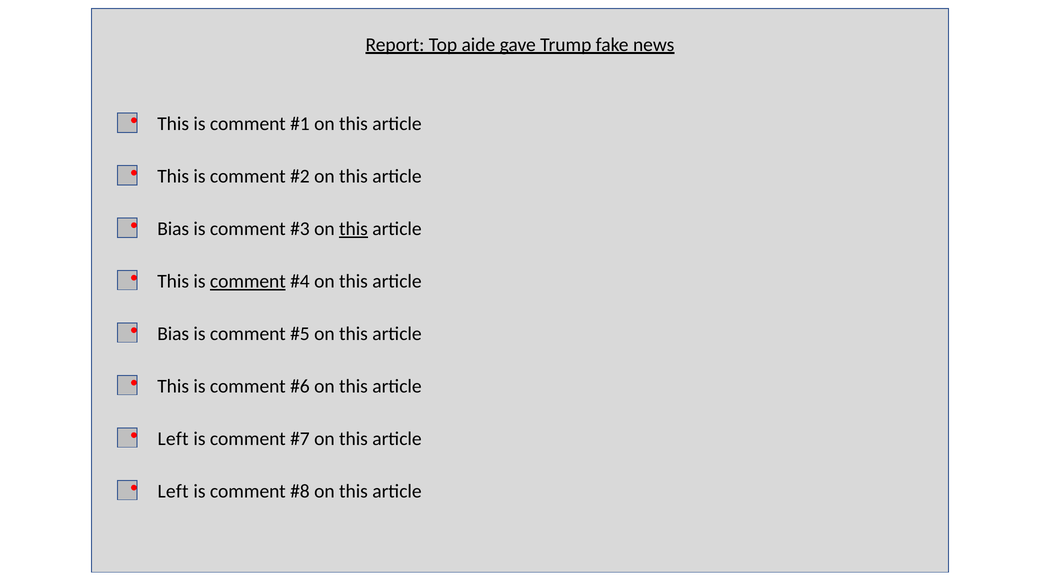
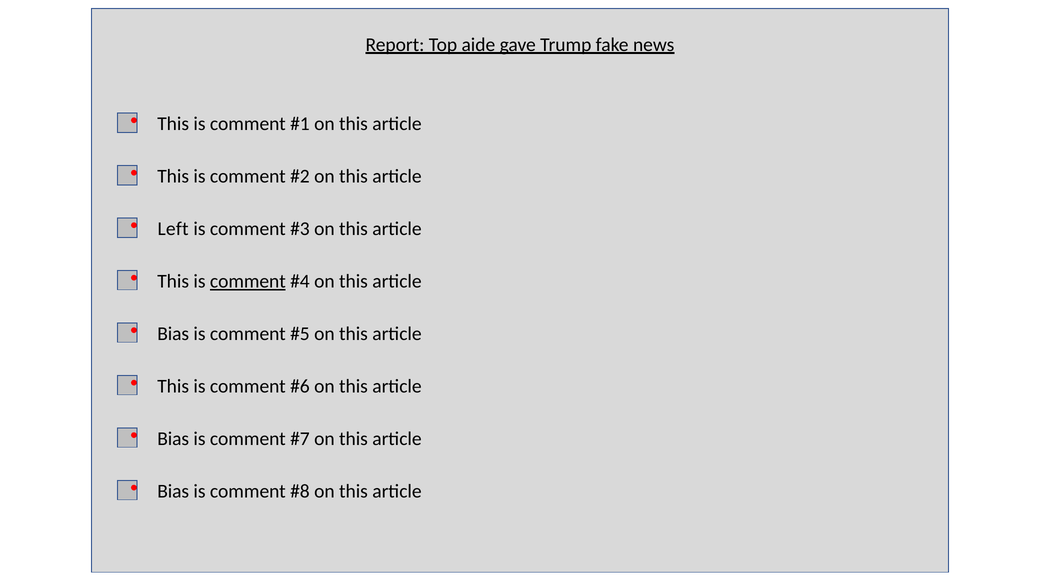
Bias at (173, 229): Bias -> Left
this at (353, 229) underline: present -> none
Left at (173, 439): Left -> Bias
Left at (173, 491): Left -> Bias
